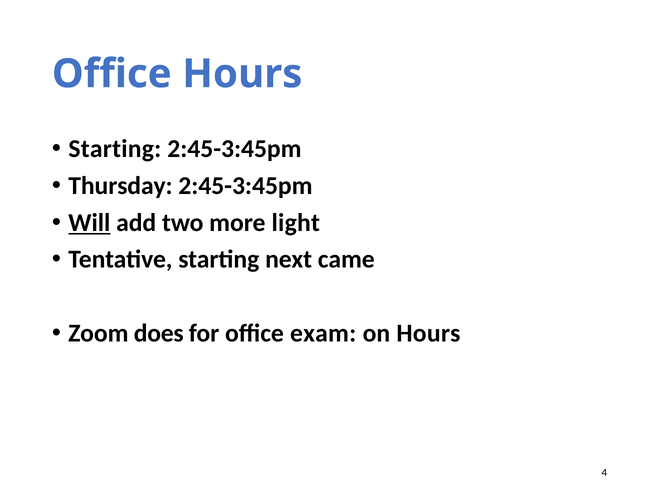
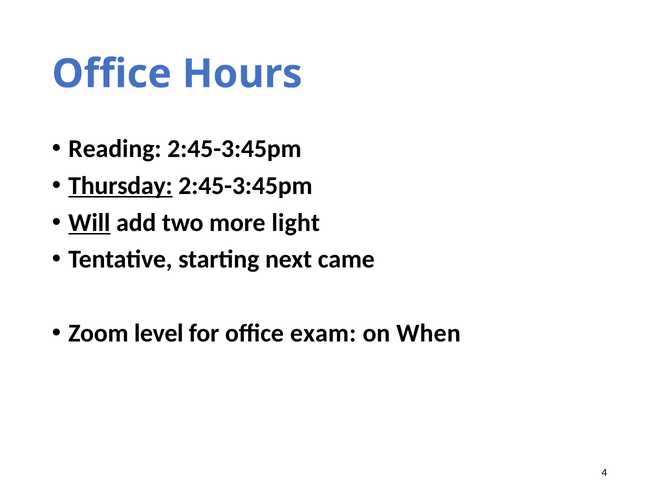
Starting at (115, 149): Starting -> Reading
Thursday underline: none -> present
does: does -> level
on Hours: Hours -> When
